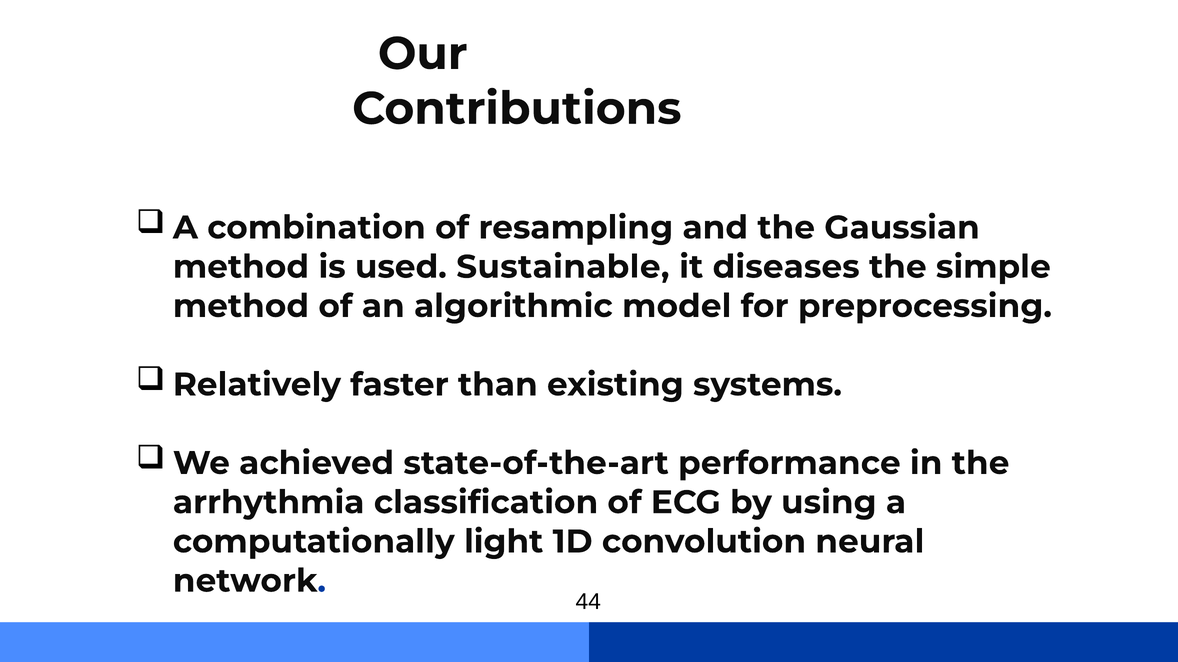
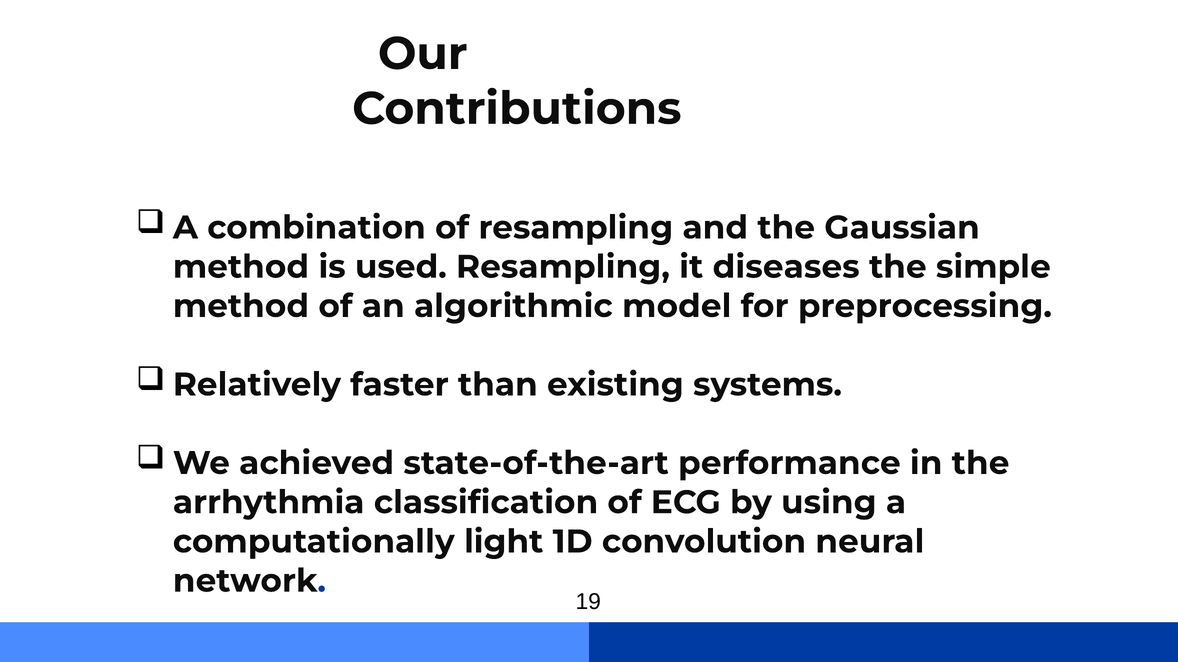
used Sustainable: Sustainable -> Resampling
44: 44 -> 19
